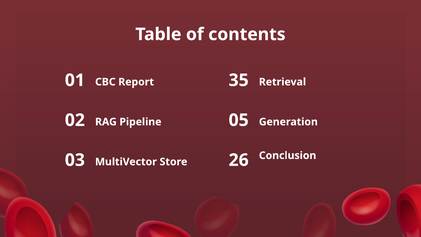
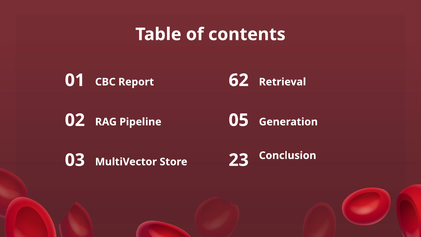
35: 35 -> 62
26: 26 -> 23
